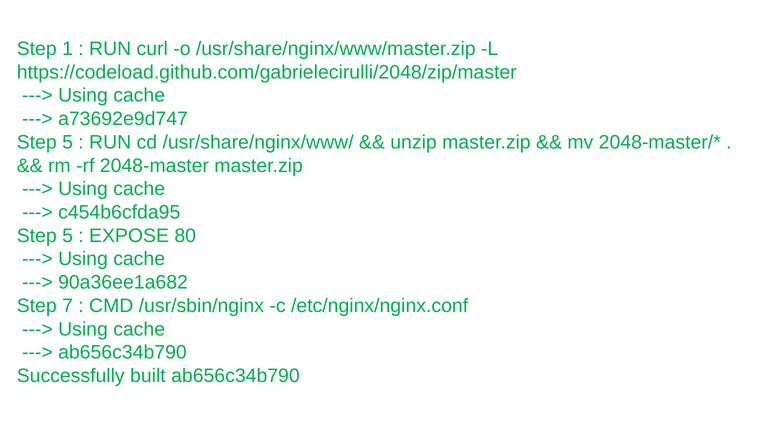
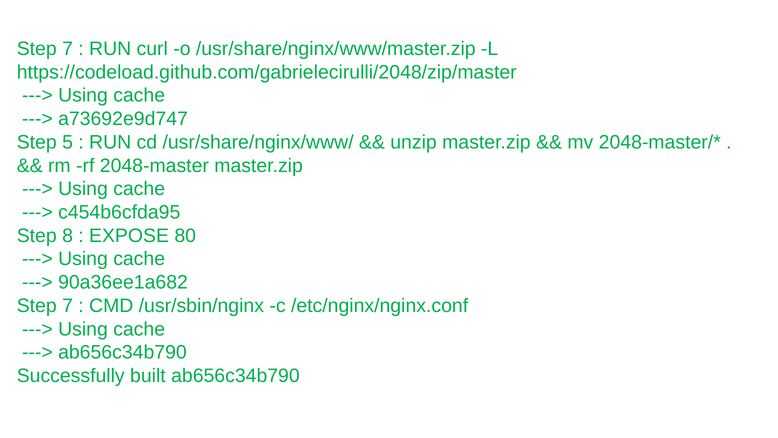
1 at (68, 49): 1 -> 7
5 at (68, 235): 5 -> 8
